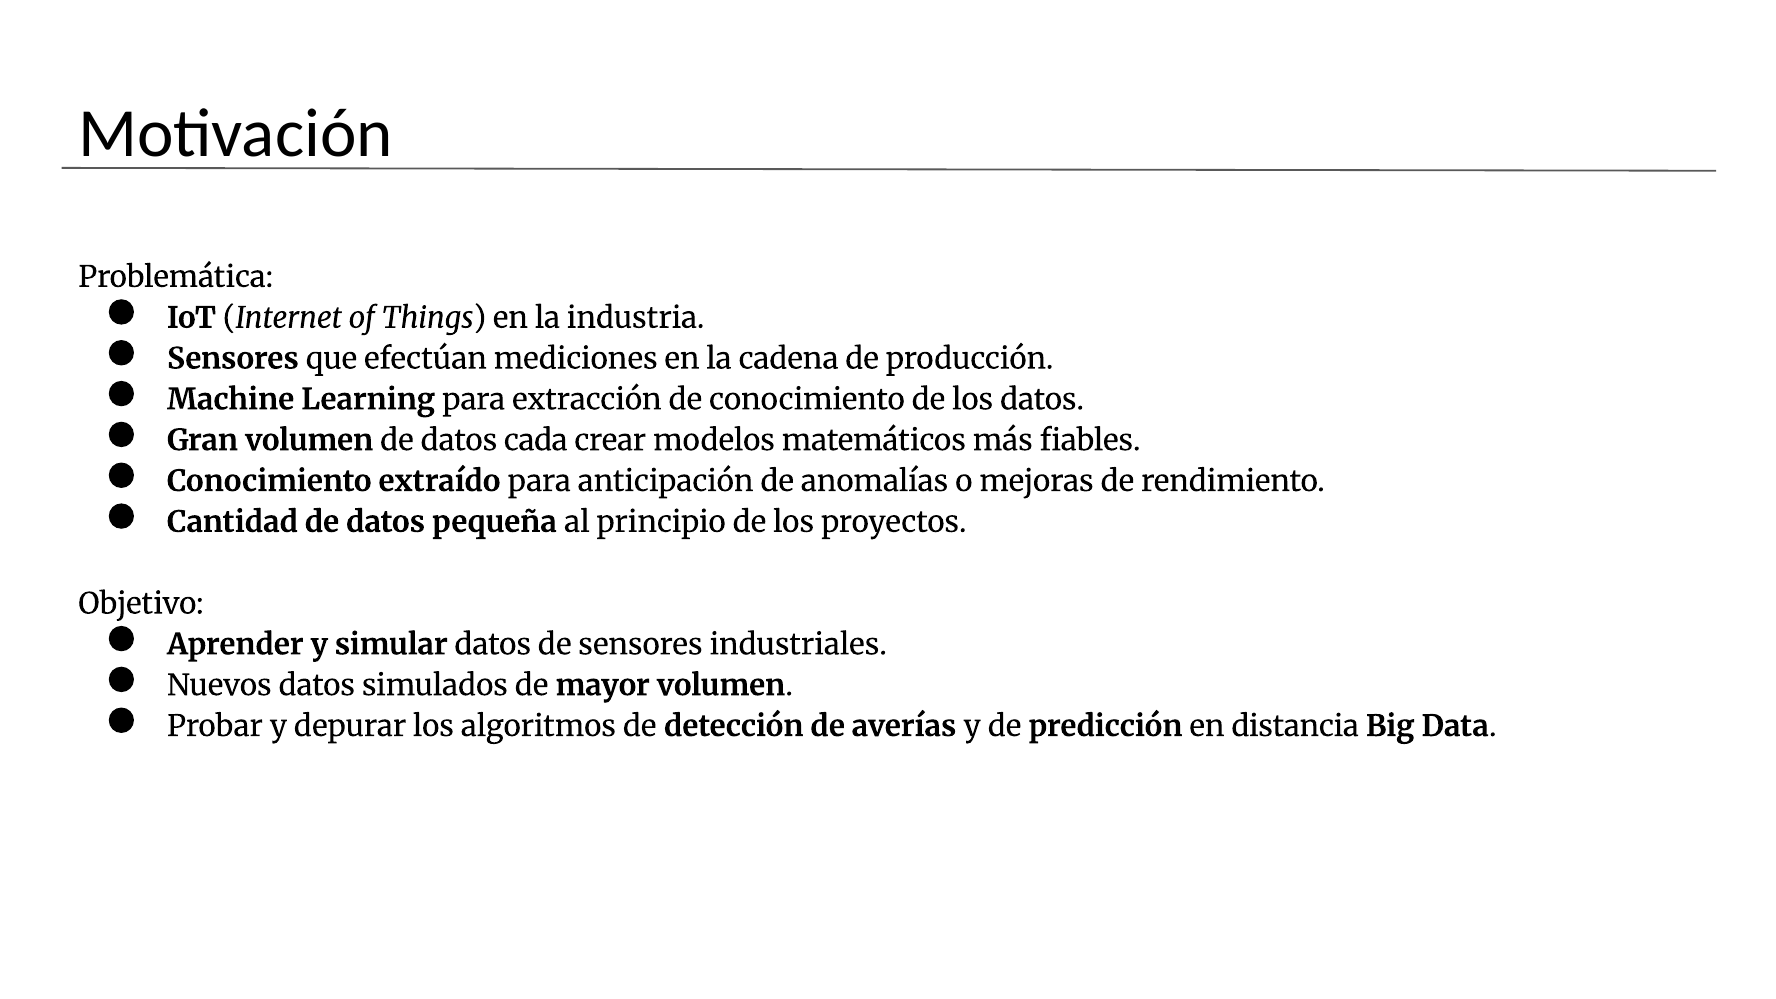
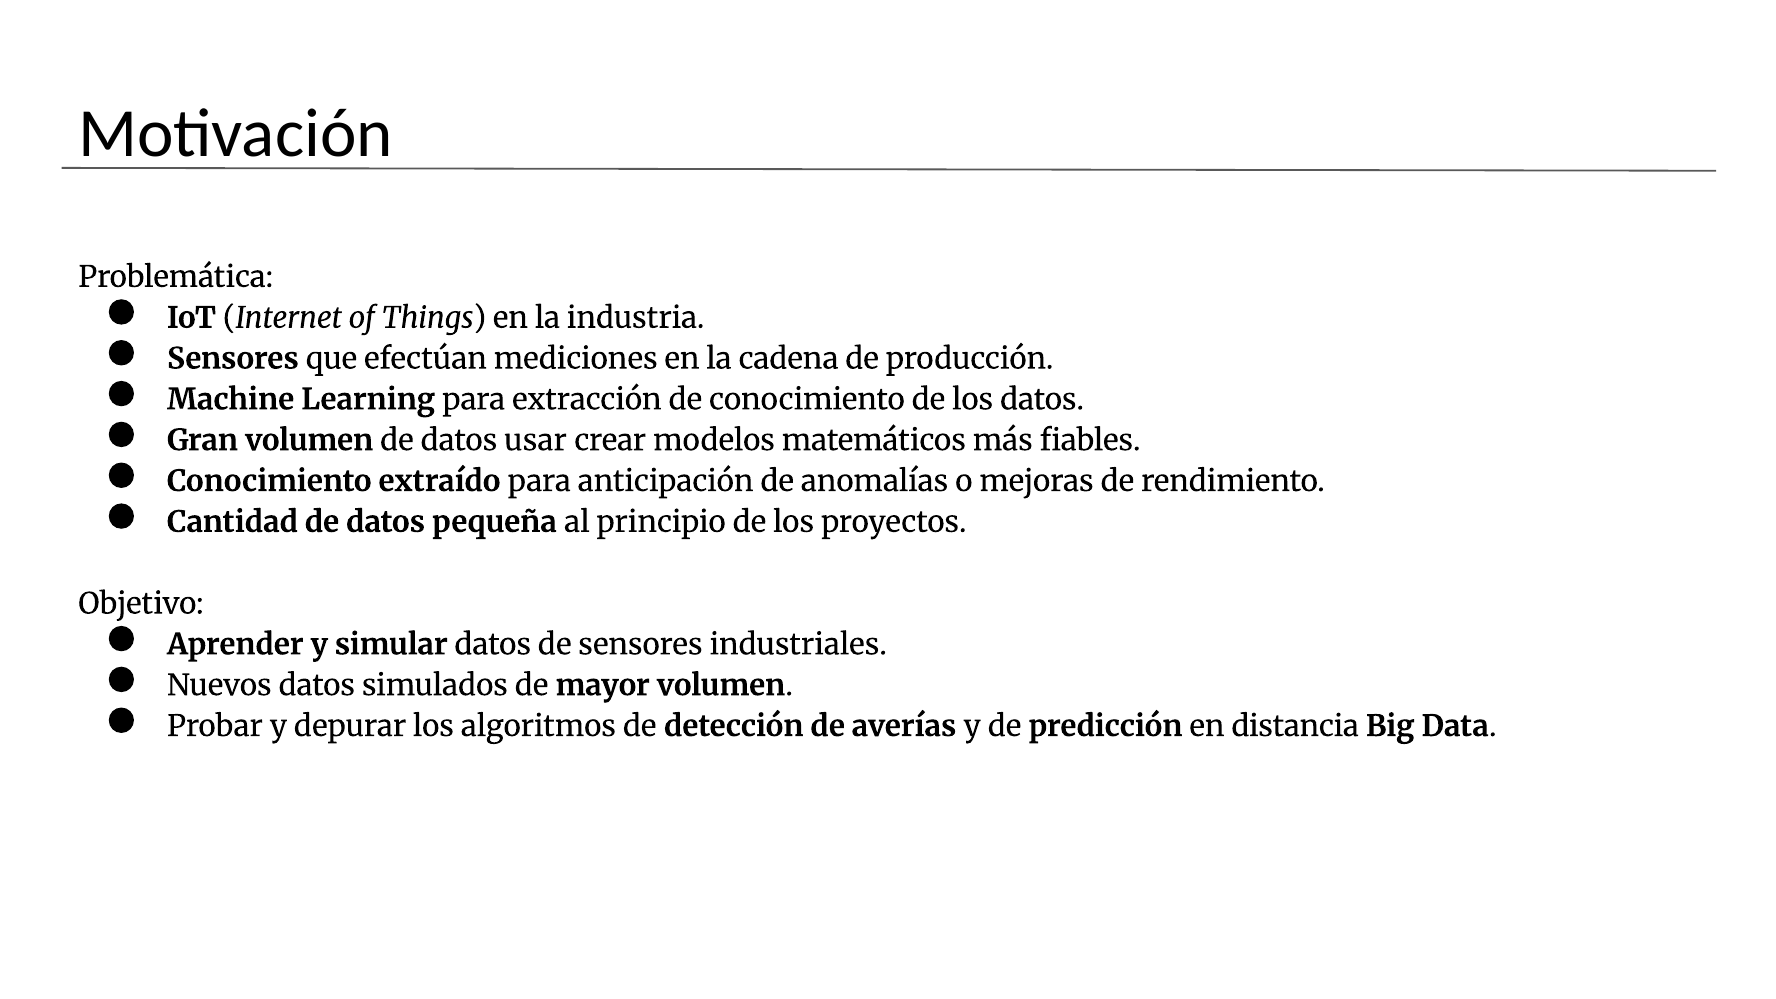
cada: cada -> usar
